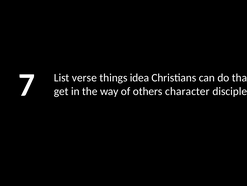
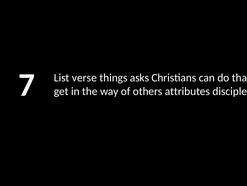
idea: idea -> asks
character: character -> attributes
